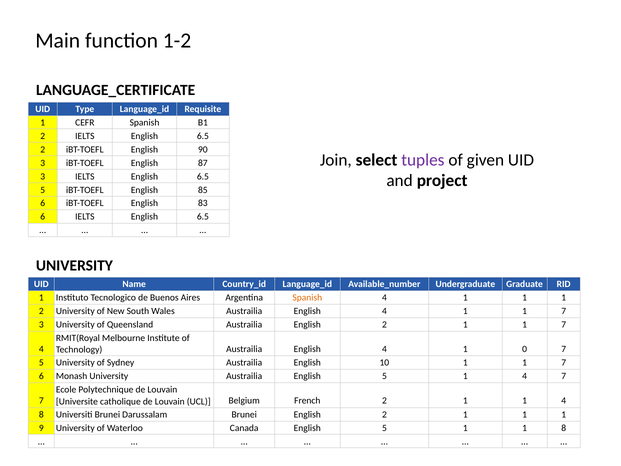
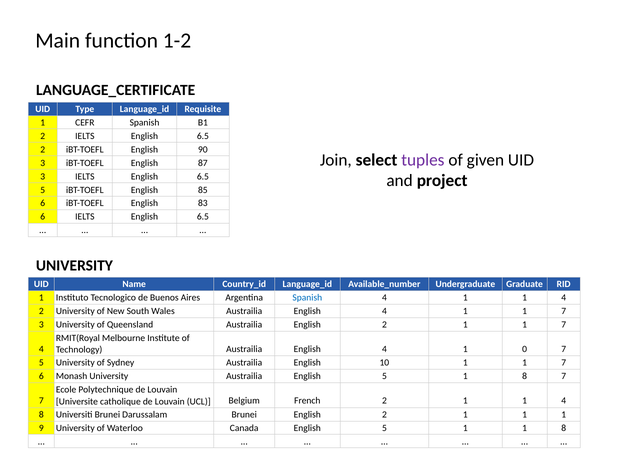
Spanish at (307, 298) colour: orange -> blue
4 1 1 1: 1 -> 4
5 1 4: 4 -> 8
